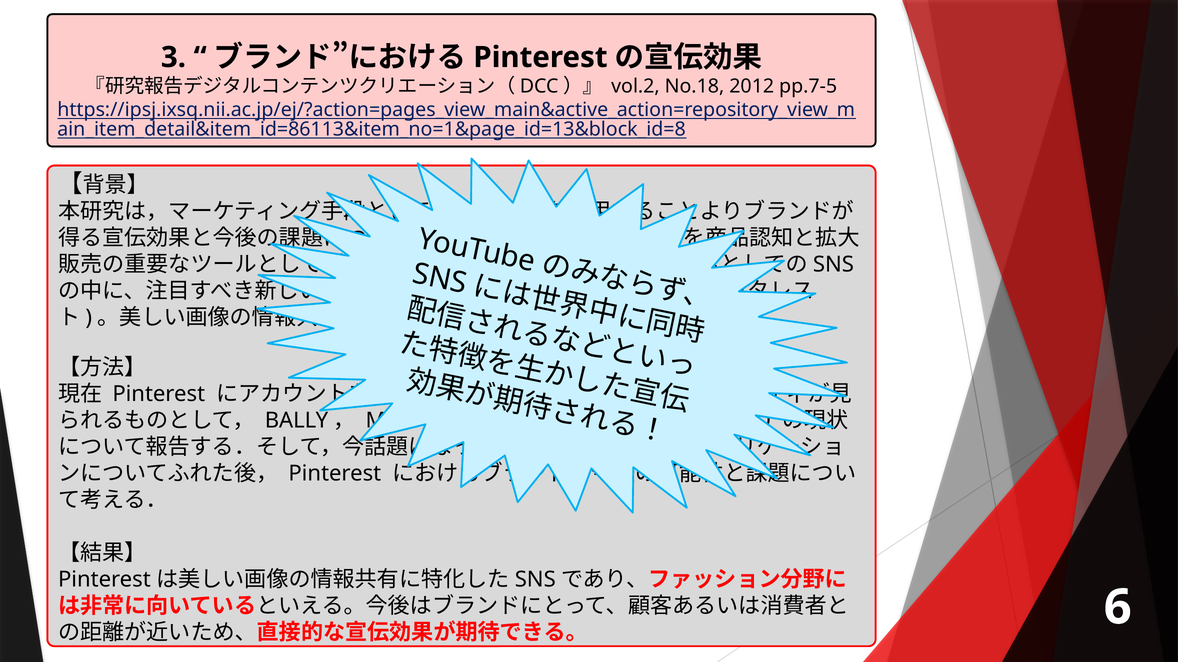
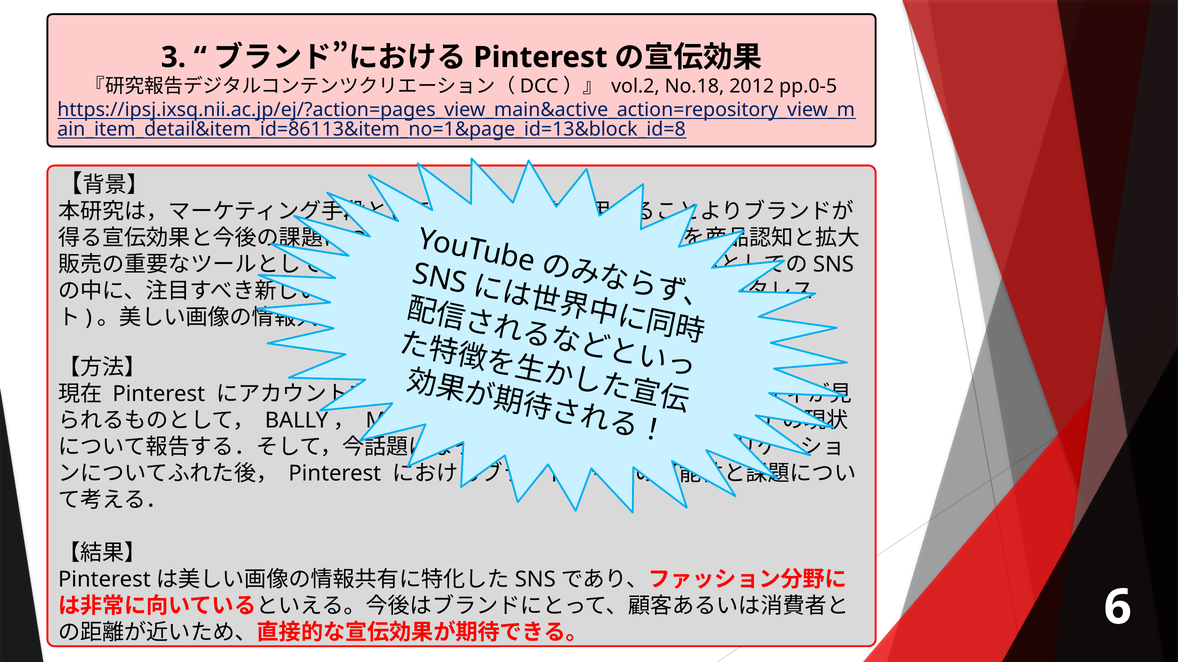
pp.7-5: pp.7-5 -> pp.0-5
